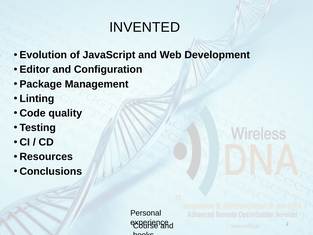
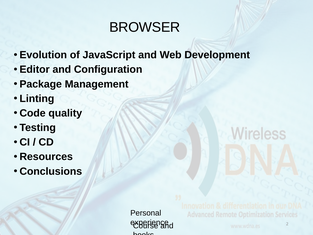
INVENTED: INVENTED -> BROWSER
